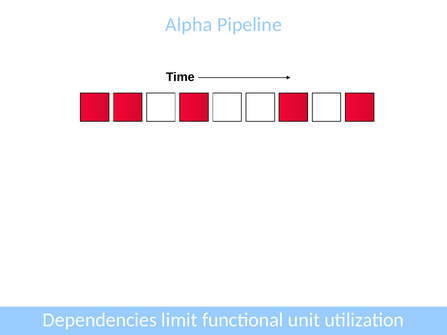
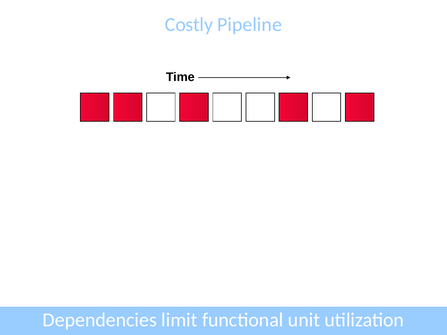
Alpha: Alpha -> Costly
